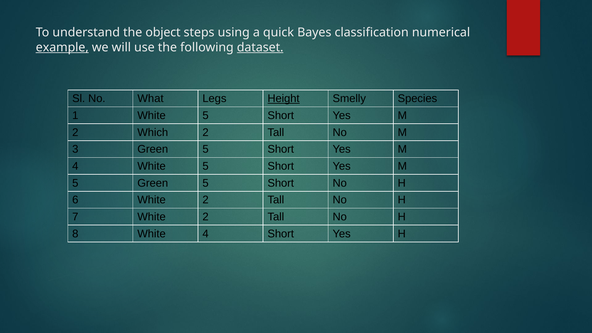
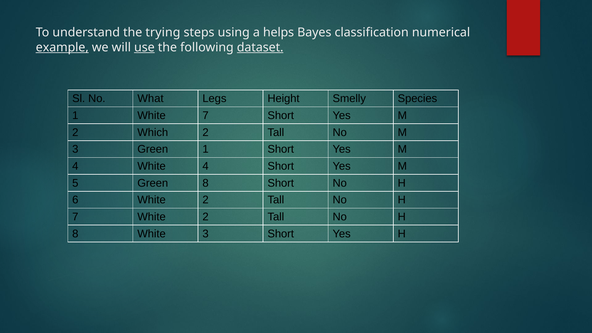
object: object -> trying
quick: quick -> helps
use underline: none -> present
Height underline: present -> none
1 White 5: 5 -> 7
3 Green 5: 5 -> 1
4 White 5: 5 -> 4
5 Green 5: 5 -> 8
White 4: 4 -> 3
